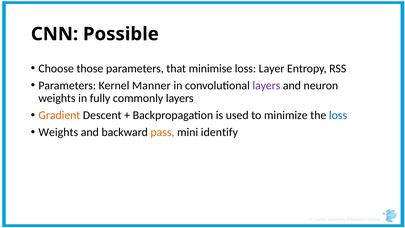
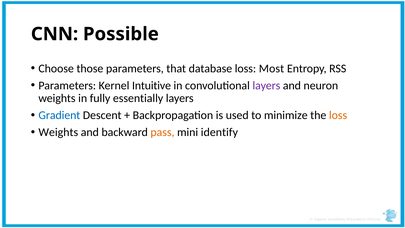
minimise: minimise -> database
Layer: Layer -> Most
Manner: Manner -> Intuitive
commonly: commonly -> essentially
Gradient colour: orange -> blue
loss at (338, 115) colour: blue -> orange
